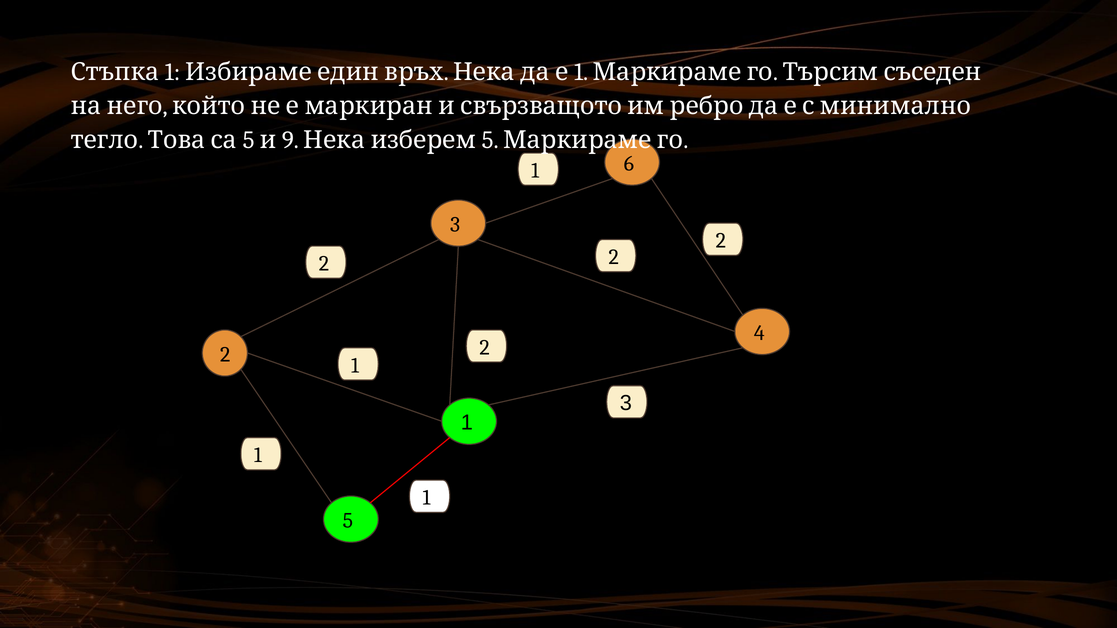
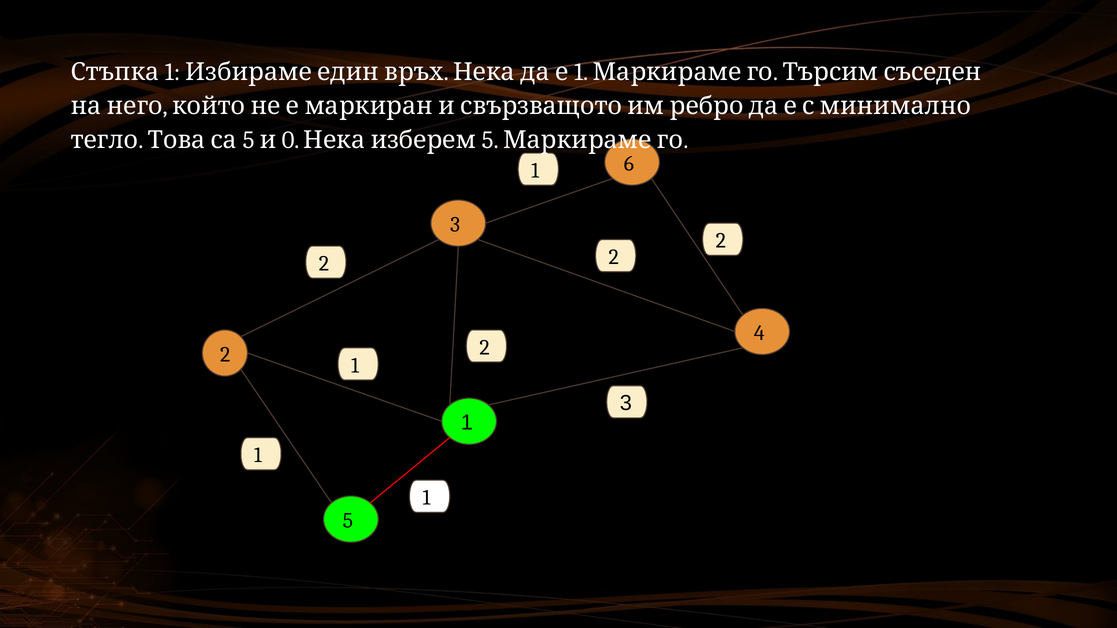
9: 9 -> 0
